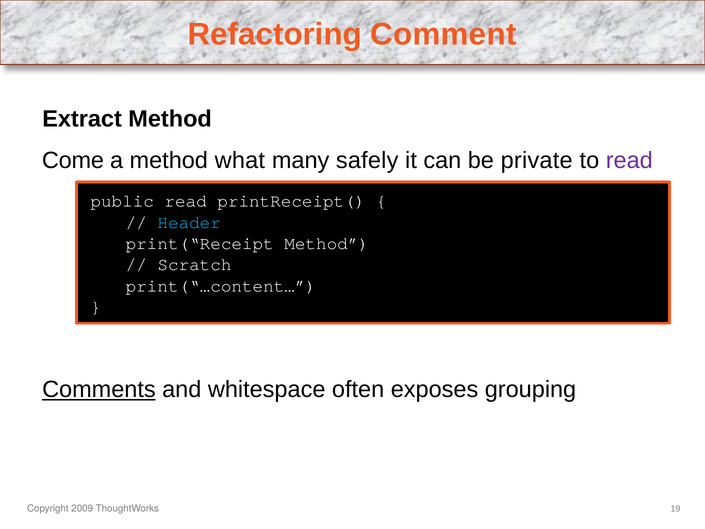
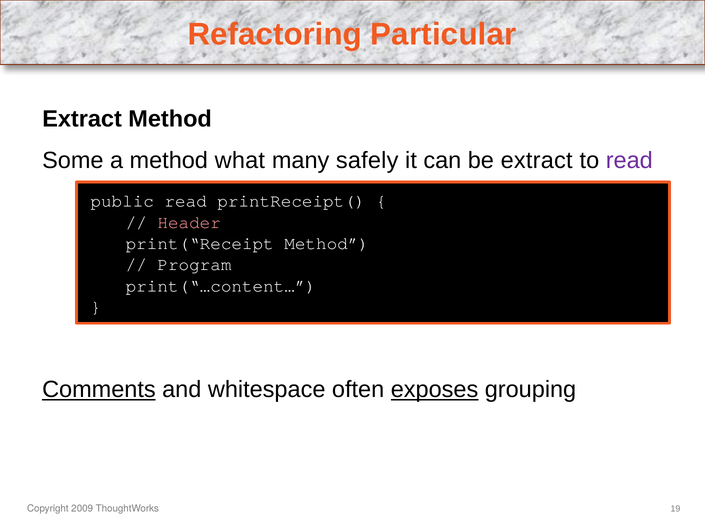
Comment: Comment -> Particular
Come: Come -> Some
be private: private -> extract
Header colour: light blue -> pink
Scratch: Scratch -> Program
exposes underline: none -> present
